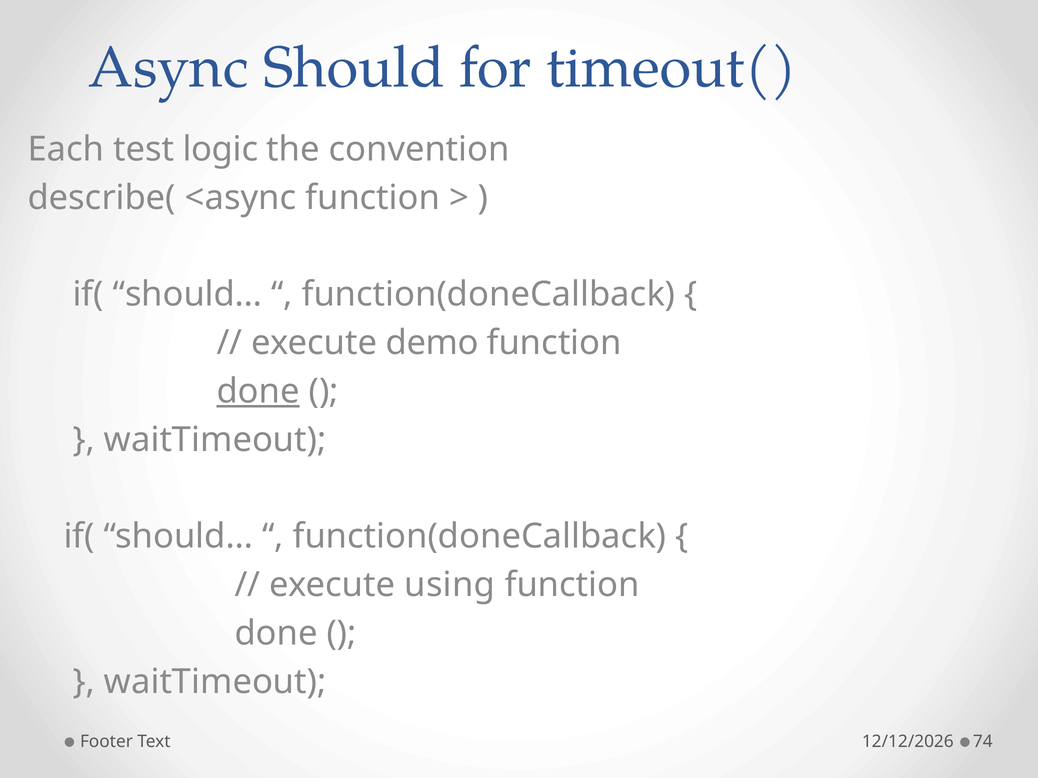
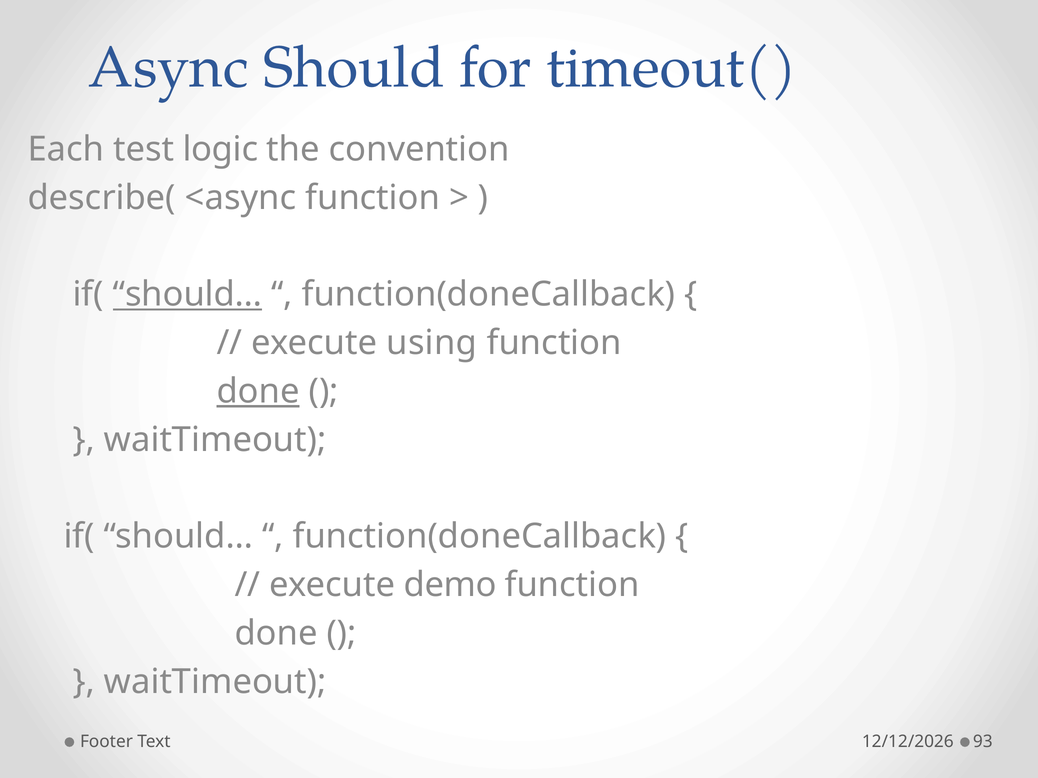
should… at (187, 295) underline: none -> present
demo: demo -> using
using: using -> demo
74: 74 -> 93
